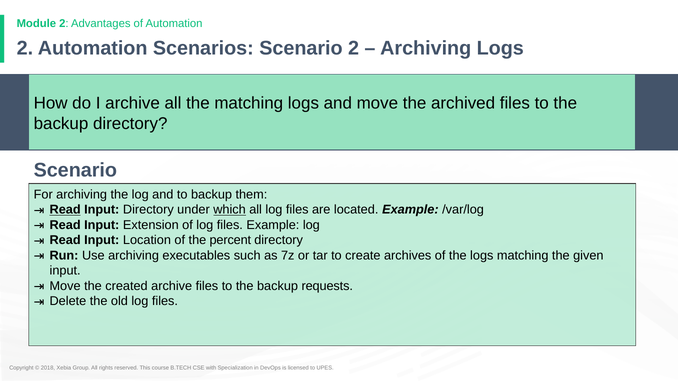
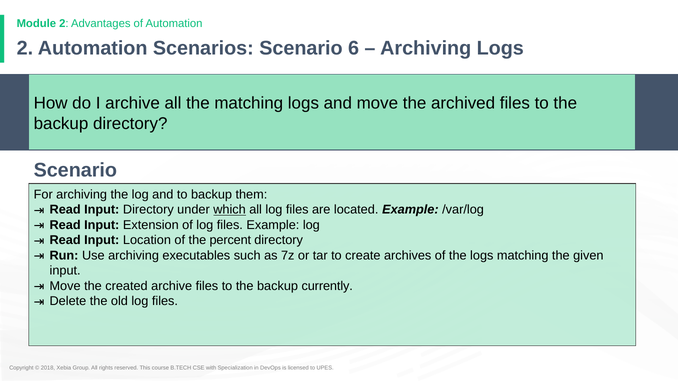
Scenario 2: 2 -> 6
Read at (65, 210) underline: present -> none
requests: requests -> currently
